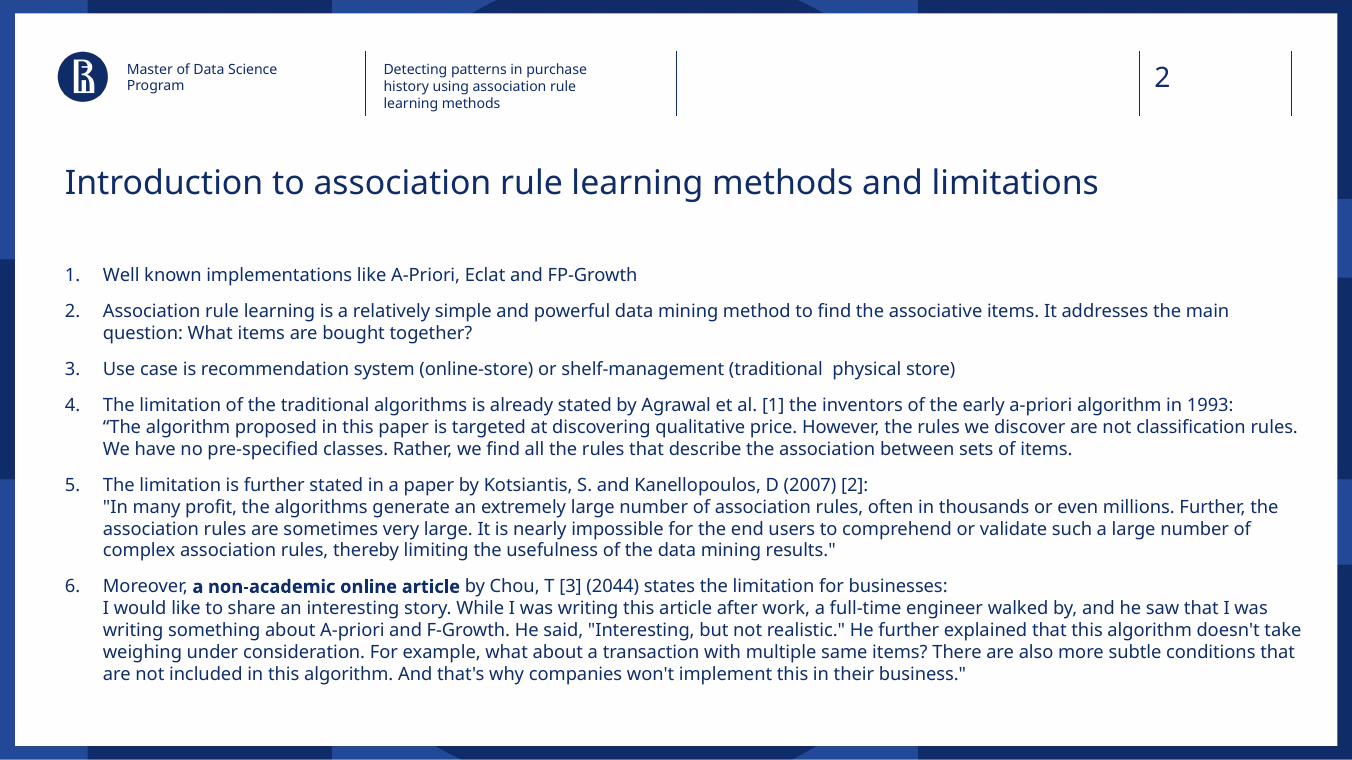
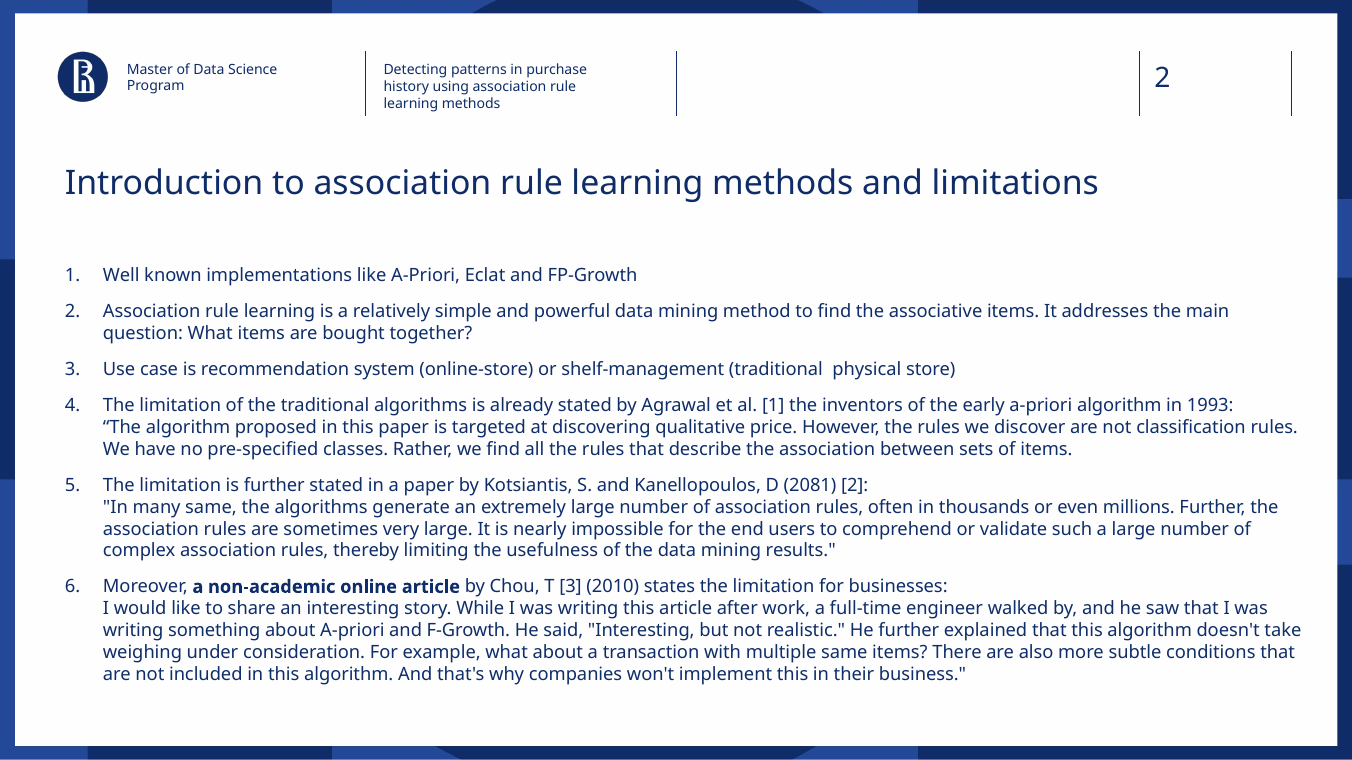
2007: 2007 -> 2081
many profit: profit -> same
2044: 2044 -> 2010
